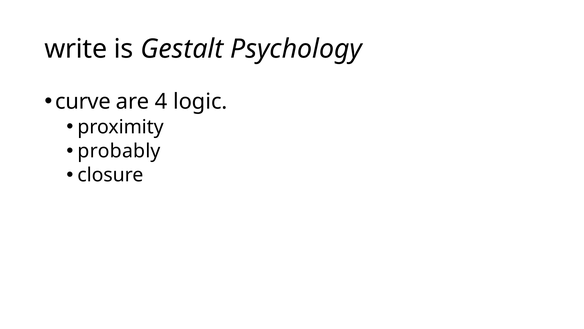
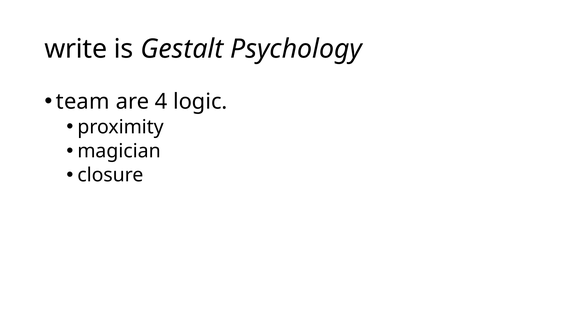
curve: curve -> team
probably: probably -> magician
